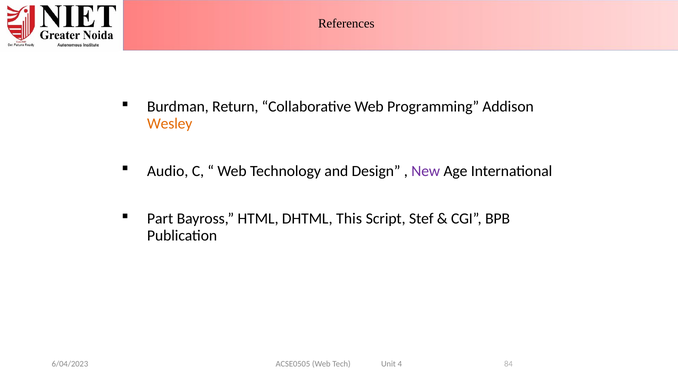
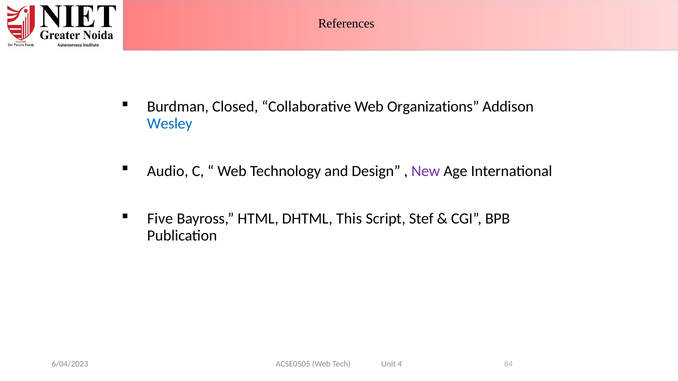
Return: Return -> Closed
Programming: Programming -> Organizations
Wesley colour: orange -> blue
Part: Part -> Five
